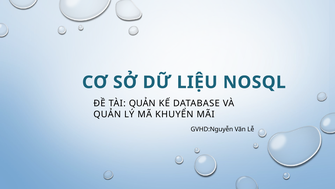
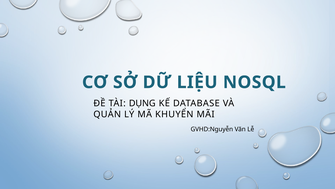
TÀI QUẢN: QUẢN -> DỤNG
